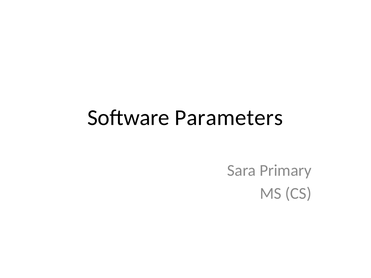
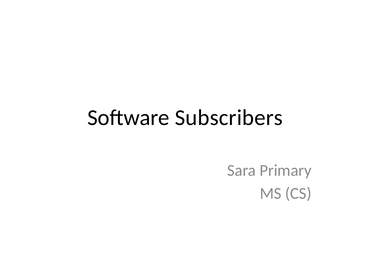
Parameters: Parameters -> Subscribers
